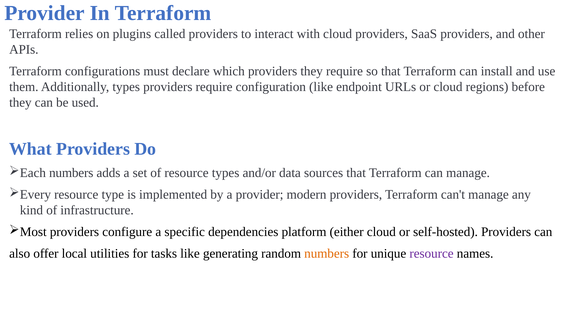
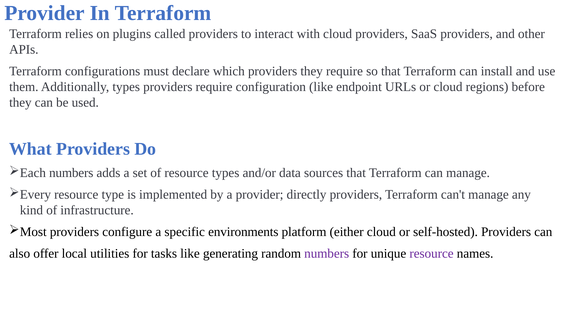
modern: modern -> directly
dependencies: dependencies -> environments
numbers at (327, 253) colour: orange -> purple
